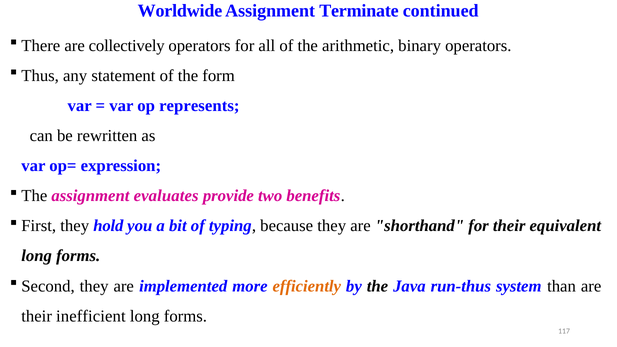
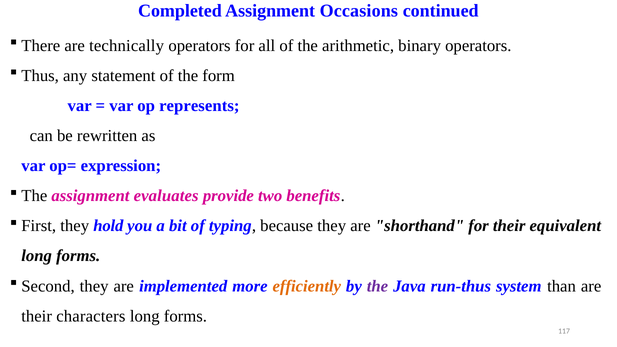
Worldwide: Worldwide -> Completed
Terminate: Terminate -> Occasions
collectively: collectively -> technically
the at (377, 286) colour: black -> purple
inefficient: inefficient -> characters
